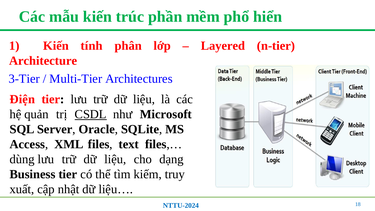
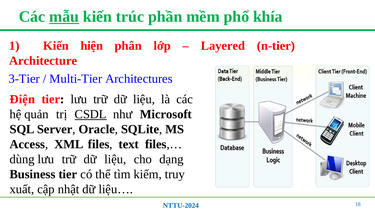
mẫu underline: none -> present
hiển: hiển -> khía
tính: tính -> hiện
